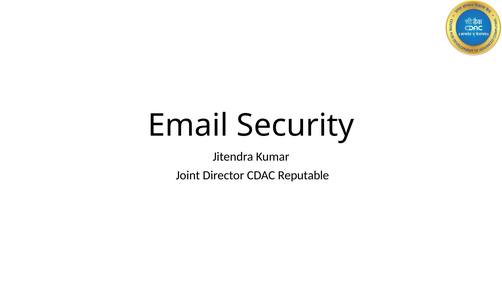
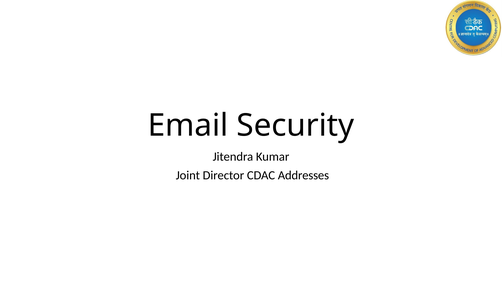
Reputable: Reputable -> Addresses
